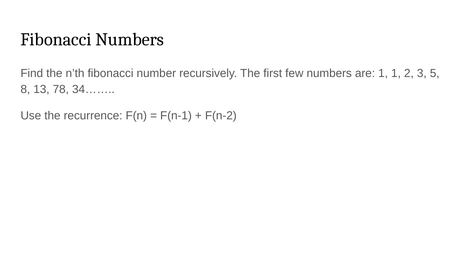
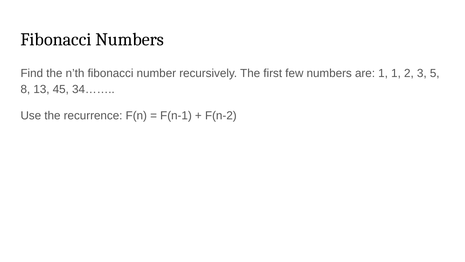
78: 78 -> 45
